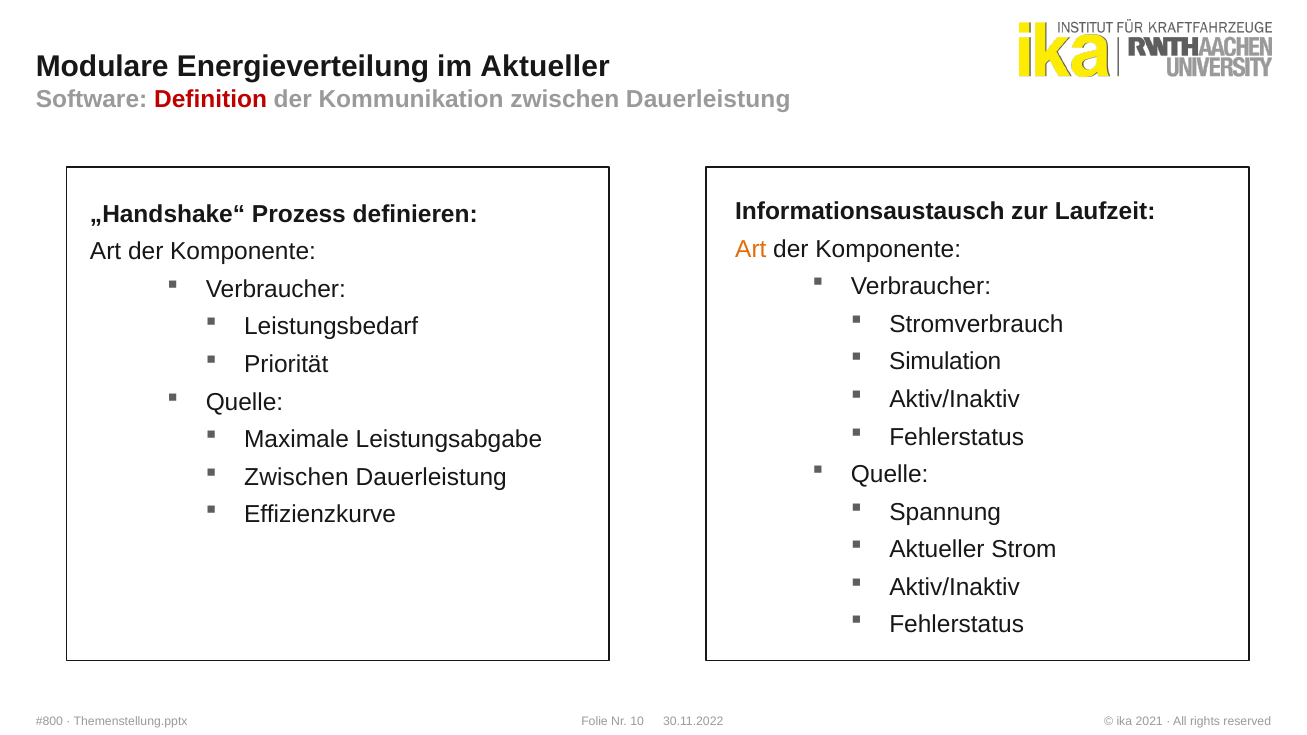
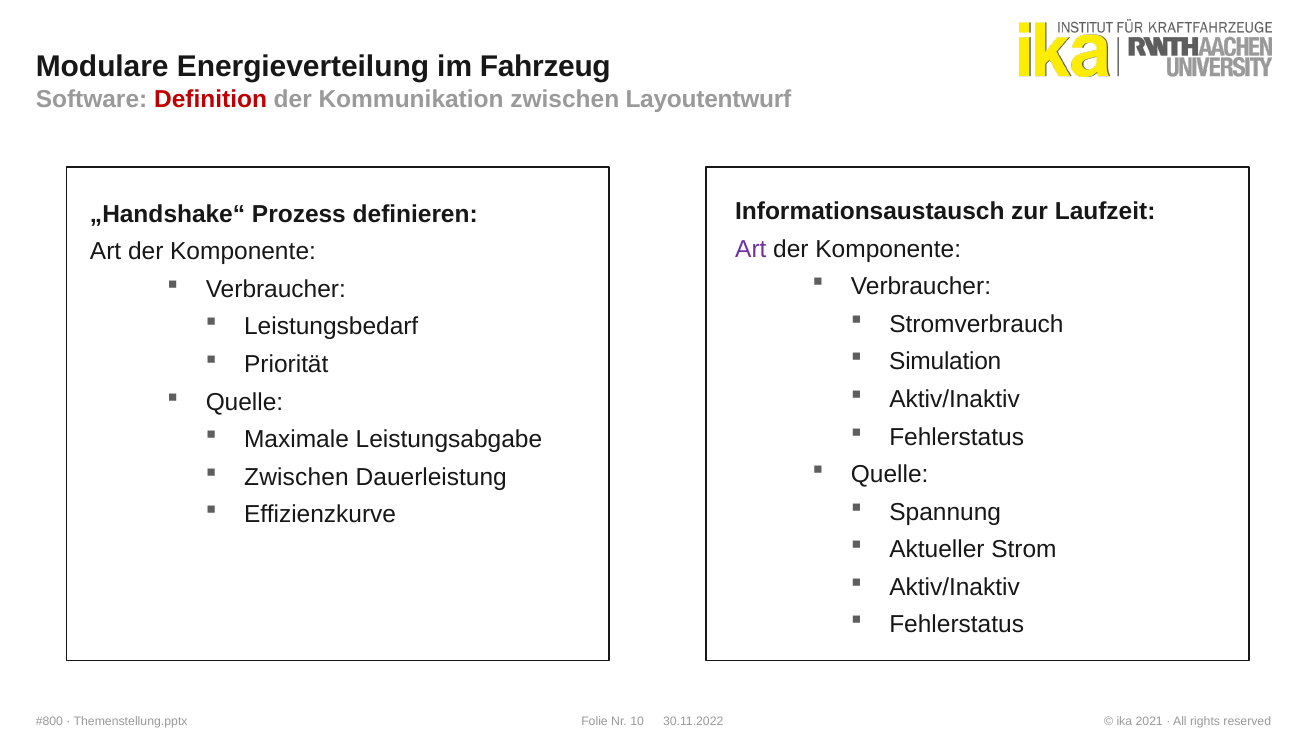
im Aktueller: Aktueller -> Fahrzeug
Kommunikation zwischen Dauerleistung: Dauerleistung -> Layoutentwurf
Art at (751, 249) colour: orange -> purple
